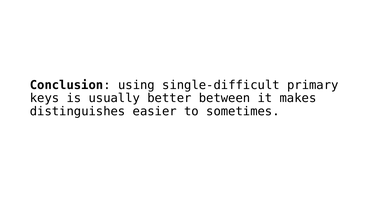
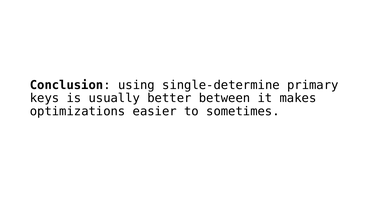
single-difficult: single-difficult -> single-determine
distinguishes: distinguishes -> optimizations
